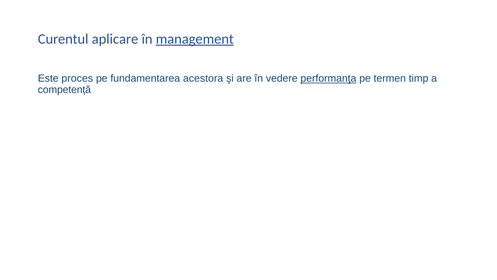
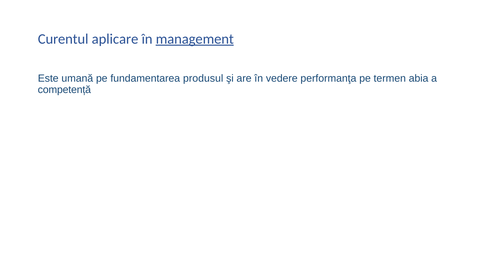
proces: proces -> umană
acestora: acestora -> produsul
performanţa underline: present -> none
timp: timp -> abia
